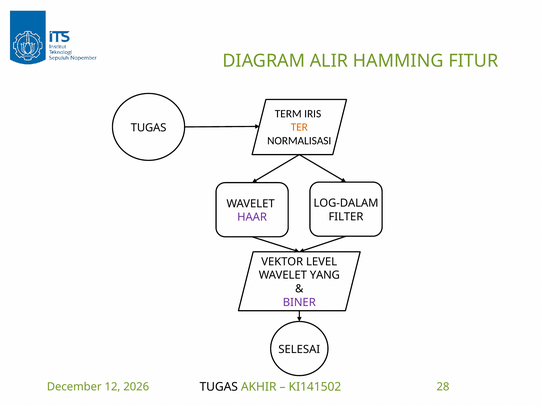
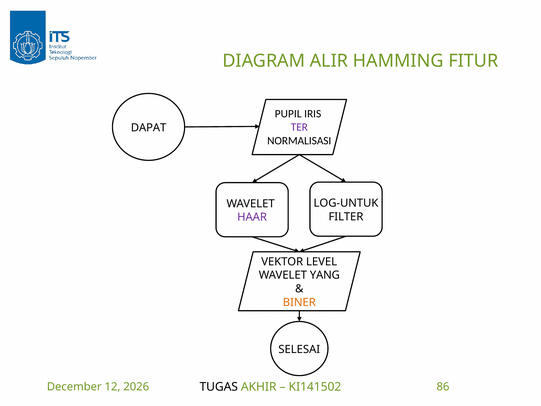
TERM: TERM -> PUPIL
TER colour: orange -> purple
TUGAS at (149, 128): TUGAS -> DAPAT
LOG-DALAM: LOG-DALAM -> LOG-UNTUK
BINER colour: purple -> orange
28: 28 -> 86
